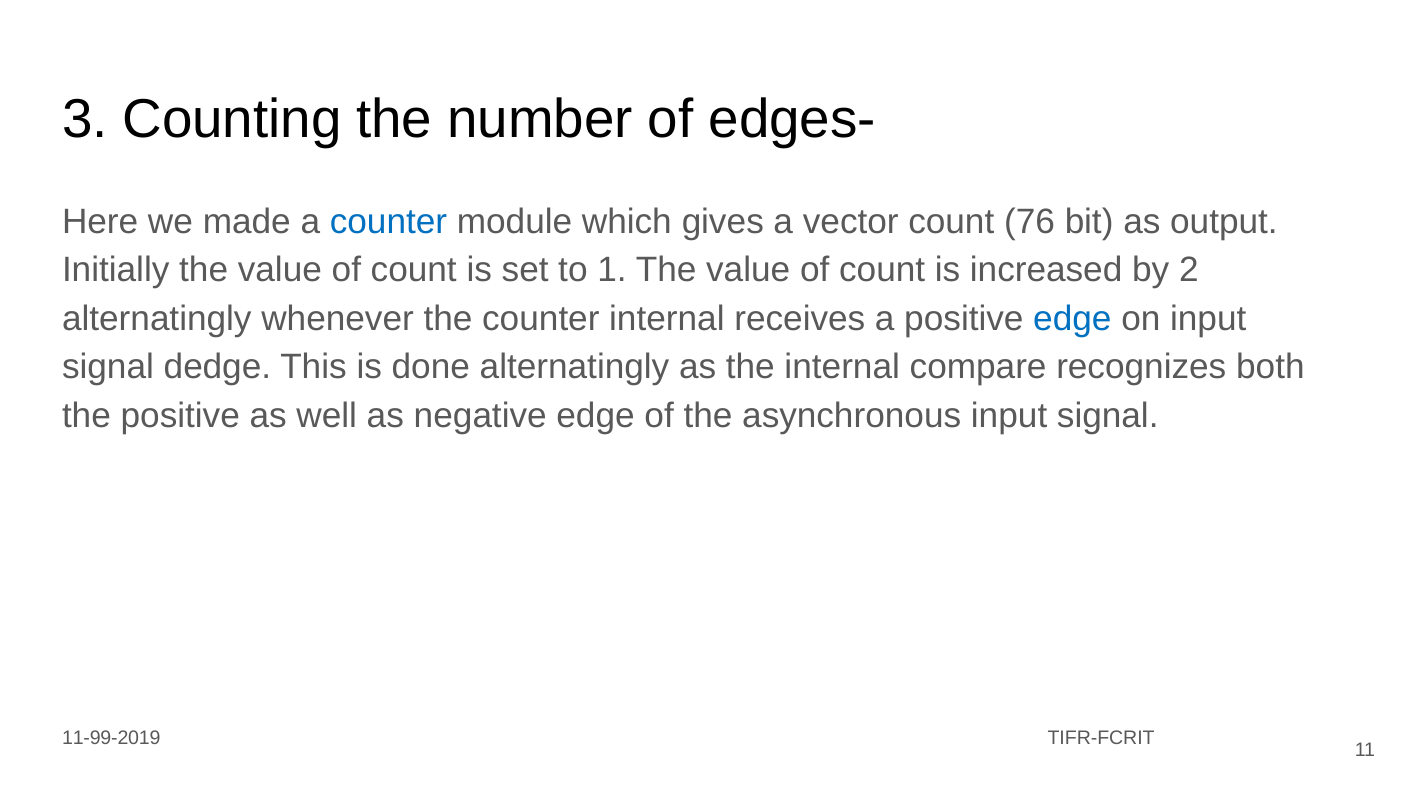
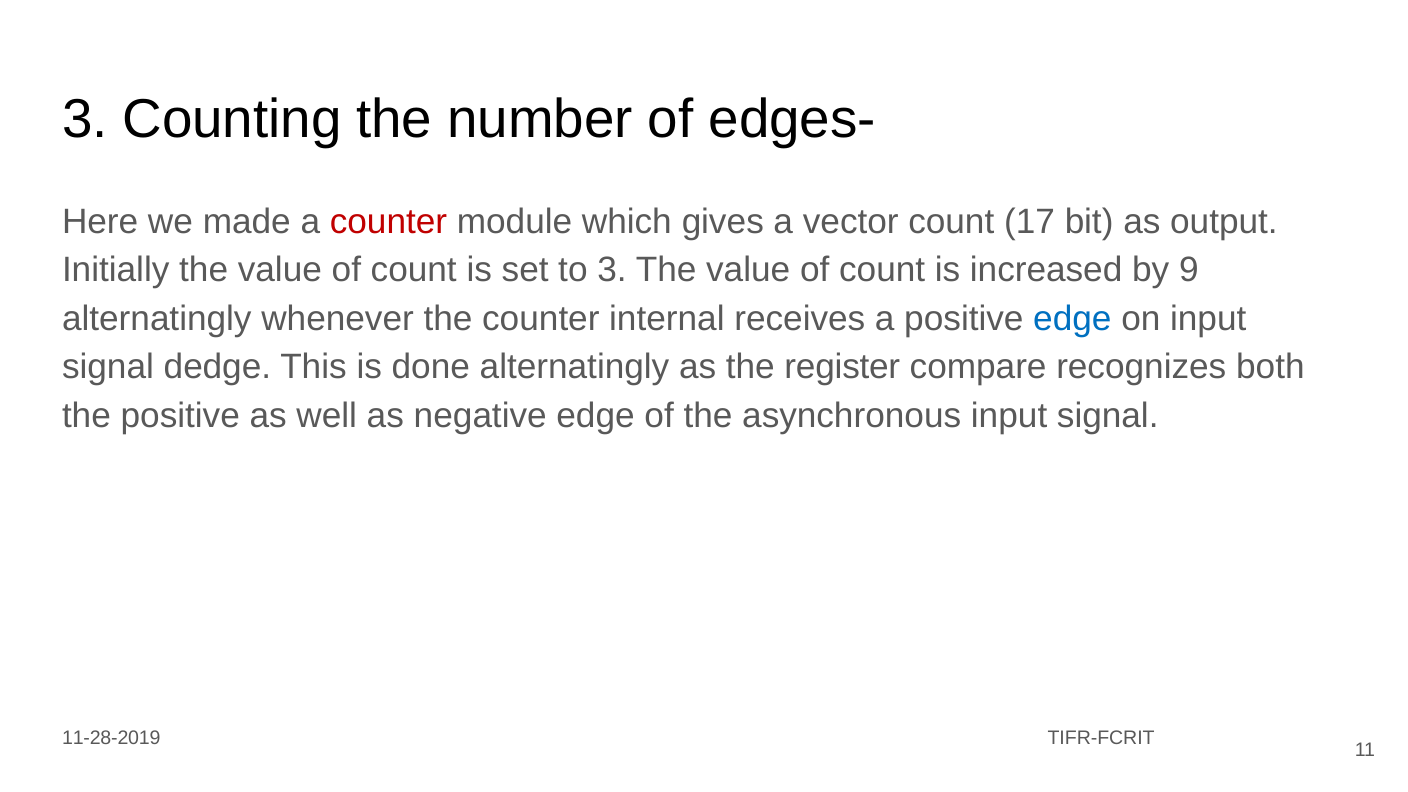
counter at (388, 221) colour: blue -> red
76: 76 -> 17
to 1: 1 -> 3
2: 2 -> 9
the internal: internal -> register
11-99-2019: 11-99-2019 -> 11-28-2019
